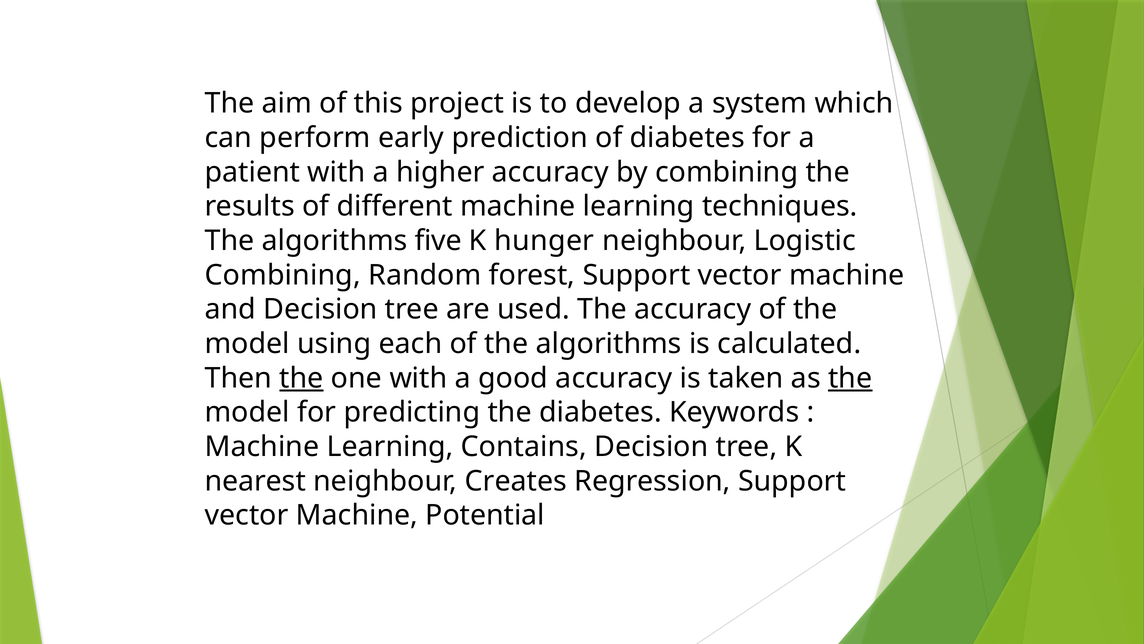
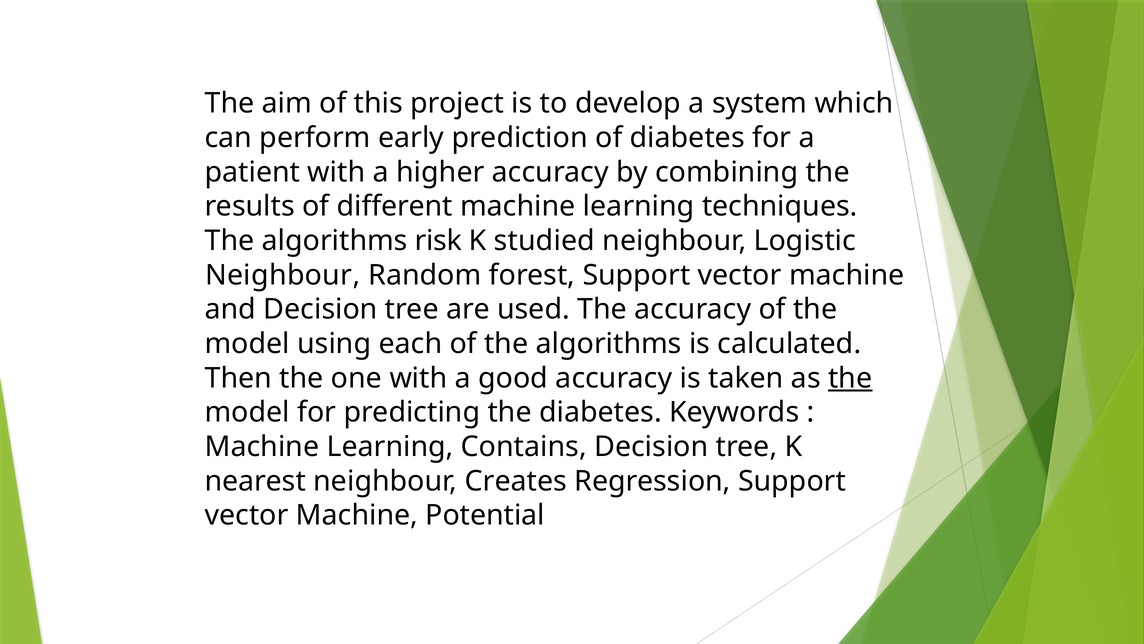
five: five -> risk
hunger: hunger -> studied
Combining at (283, 275): Combining -> Neighbour
the at (302, 378) underline: present -> none
